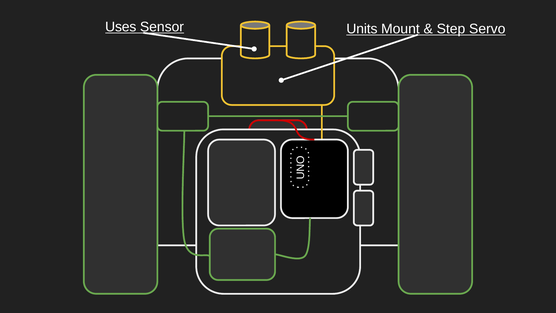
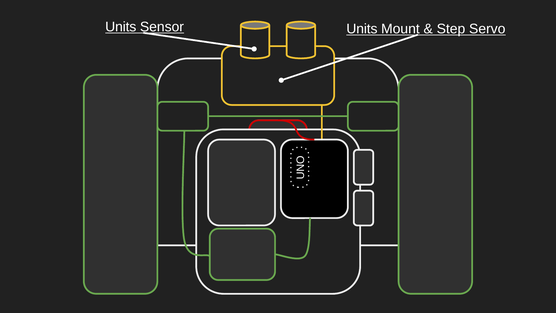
Uses at (121, 27): Uses -> Units
